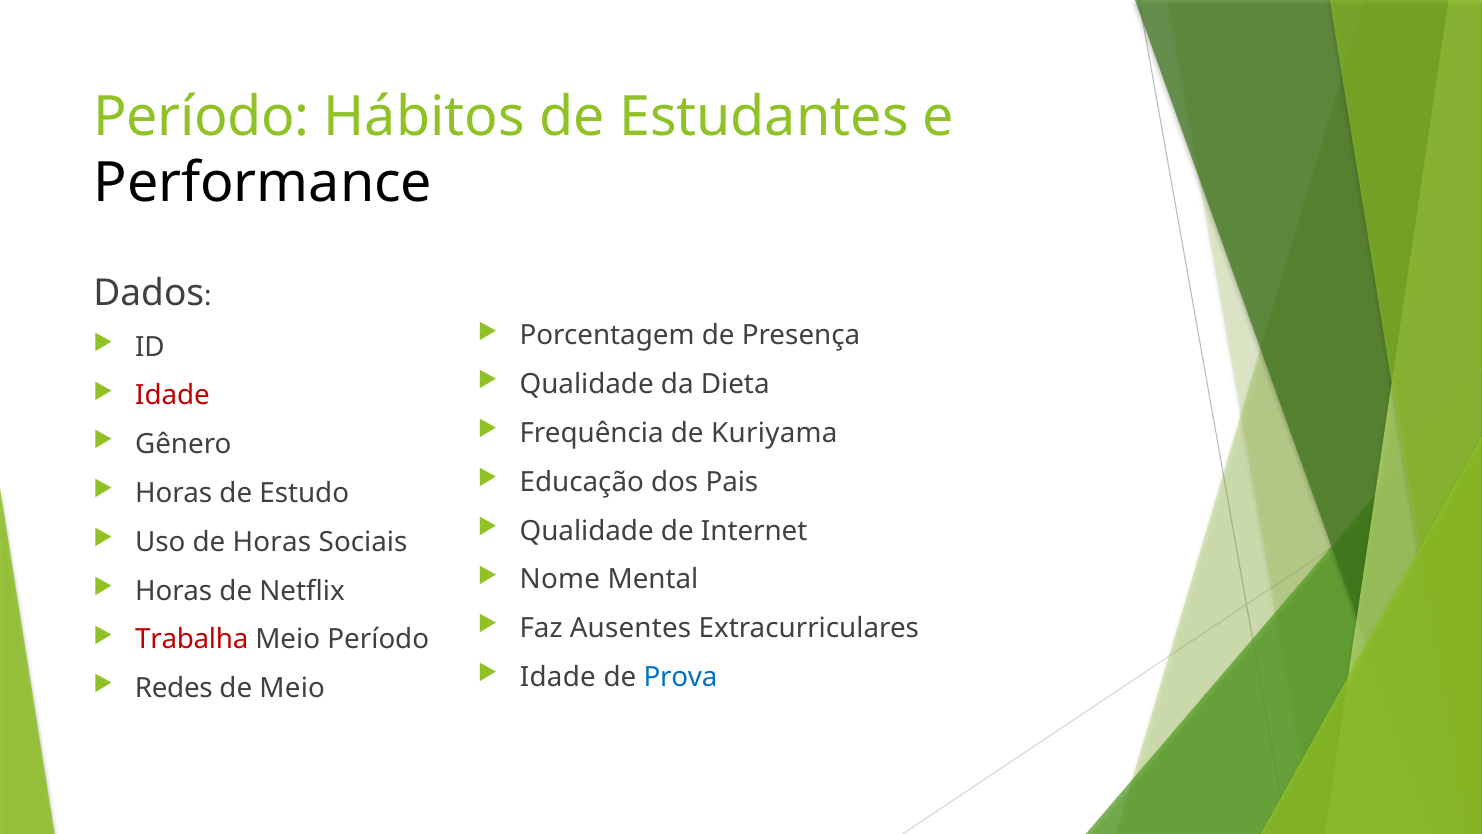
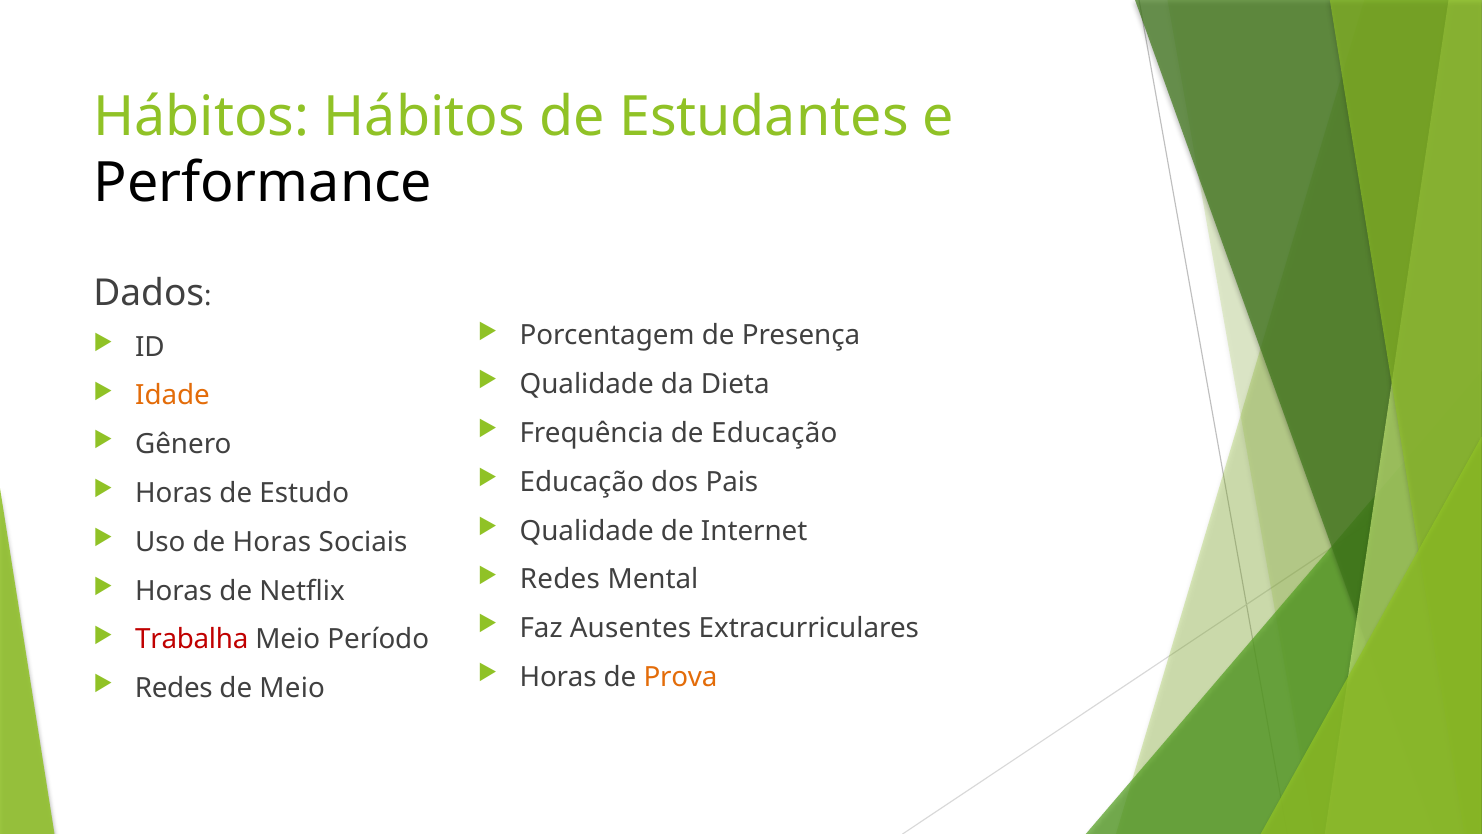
Período at (202, 117): Período -> Hábitos
Idade at (173, 396) colour: red -> orange
de Kuriyama: Kuriyama -> Educação
Nome at (560, 580): Nome -> Redes
Idade at (558, 677): Idade -> Horas
Prova colour: blue -> orange
